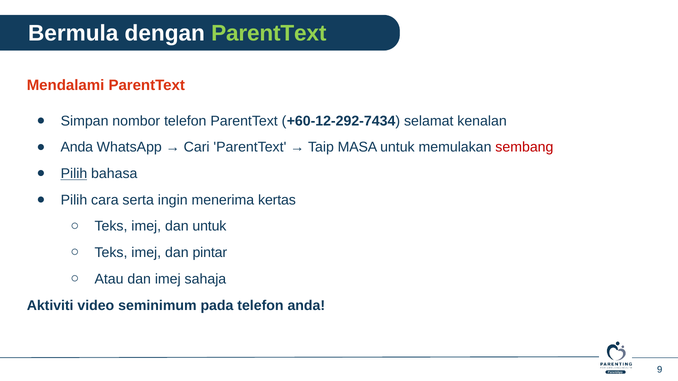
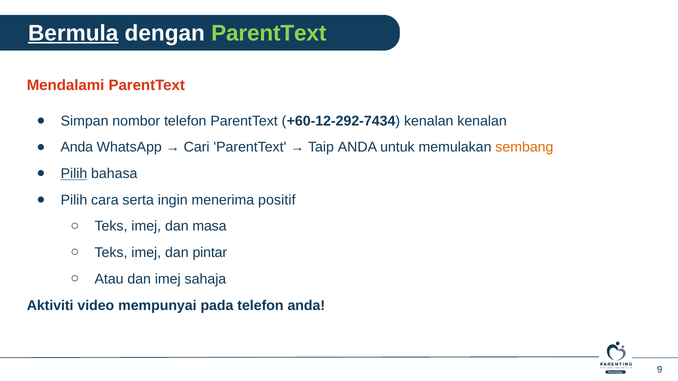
Bermula underline: none -> present
+60-12-292-7434 selamat: selamat -> kenalan
Taip MASA: MASA -> ANDA
sembang colour: red -> orange
kertas: kertas -> positif
dan untuk: untuk -> masa
seminimum: seminimum -> mempunyai
